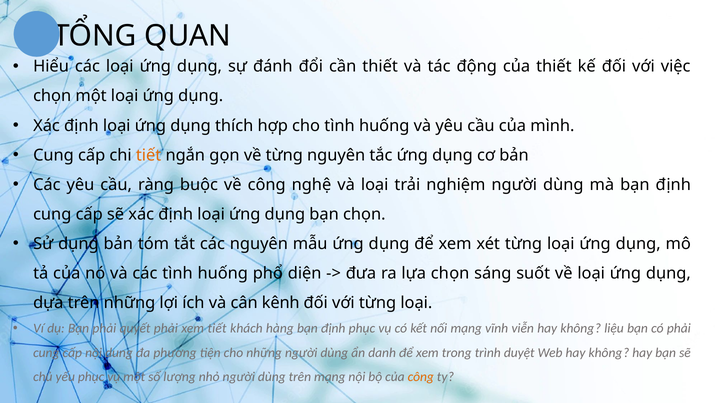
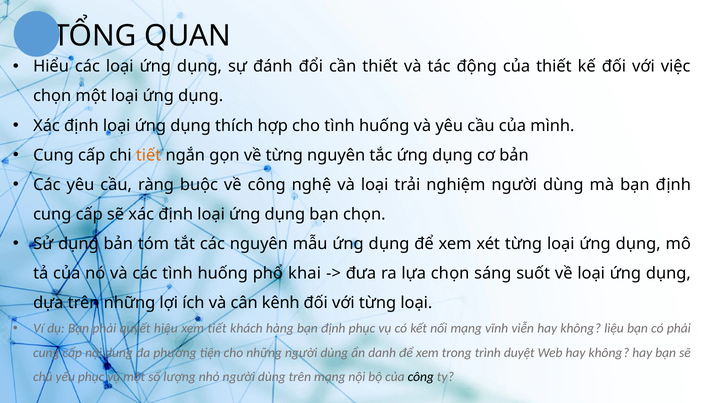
diện: diện -> khai
quyết phải: phải -> hiệu
công at (421, 377) colour: orange -> black
